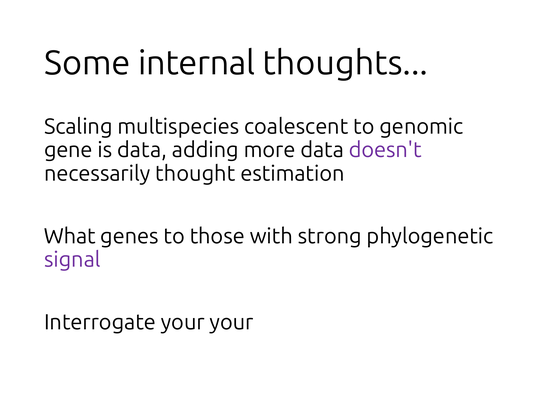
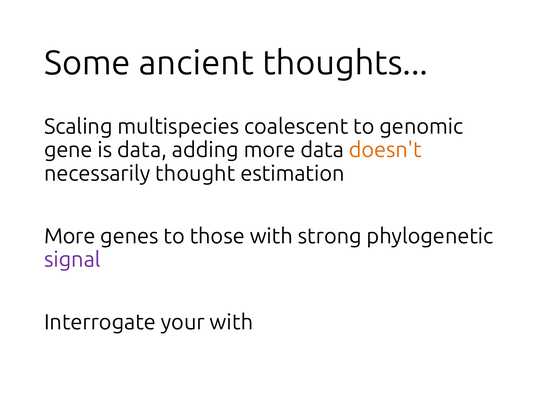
internal: internal -> ancient
doesn't colour: purple -> orange
What at (70, 236): What -> More
your your: your -> with
